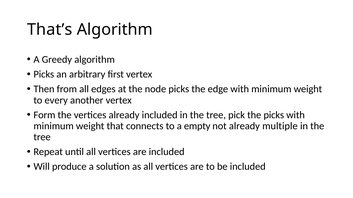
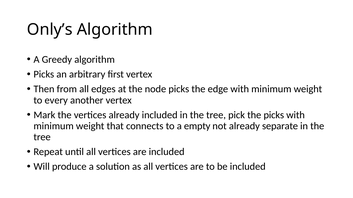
That’s: That’s -> Only’s
Form: Form -> Mark
multiple: multiple -> separate
